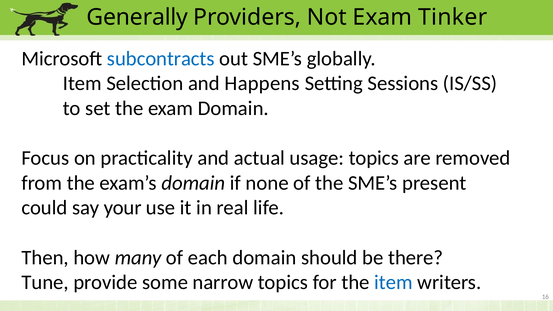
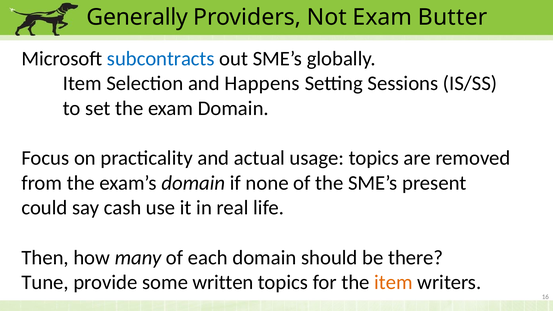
Tinker: Tinker -> Butter
your: your -> cash
narrow: narrow -> written
item at (393, 282) colour: blue -> orange
